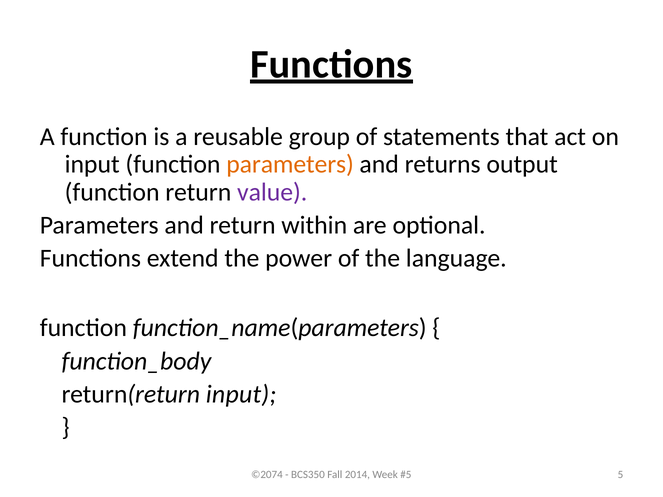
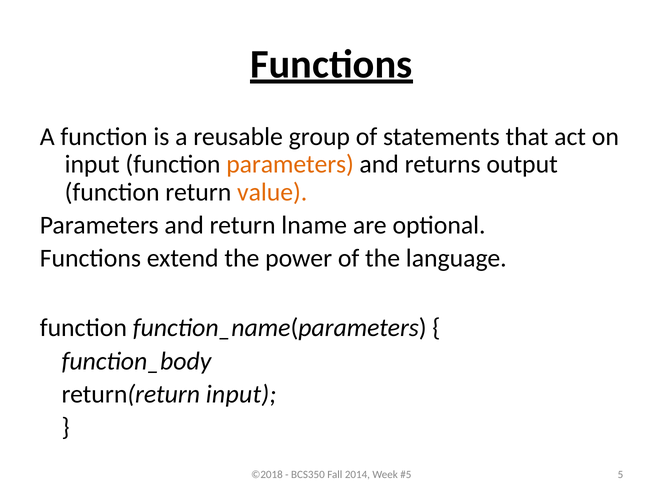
value colour: purple -> orange
within: within -> lname
©2074: ©2074 -> ©2018
